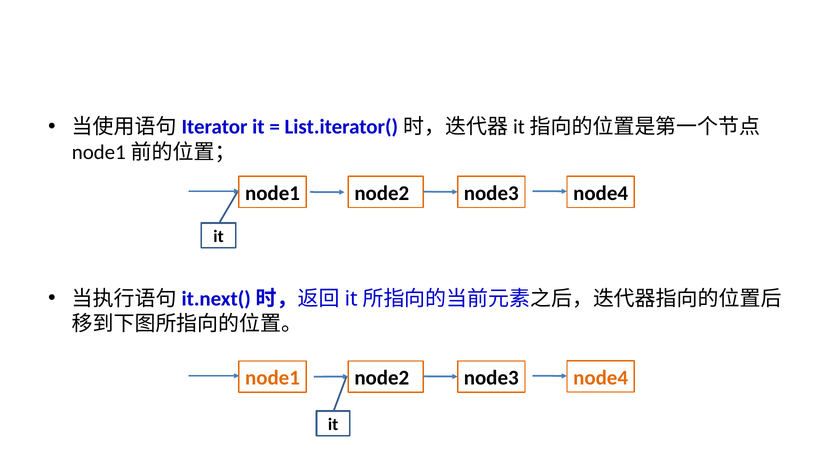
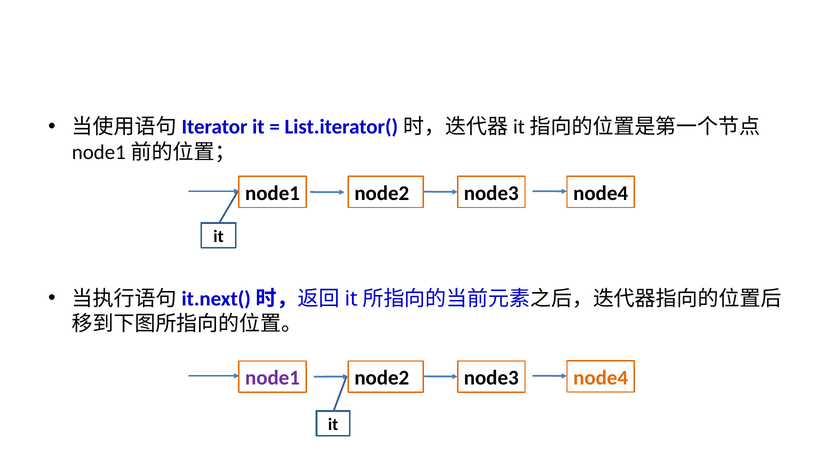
node1 at (272, 378) colour: orange -> purple
